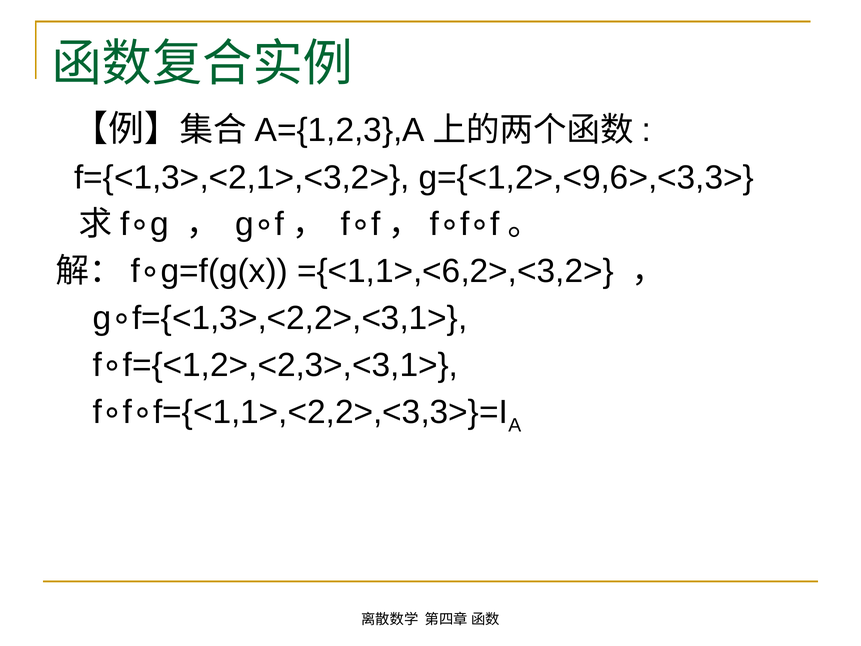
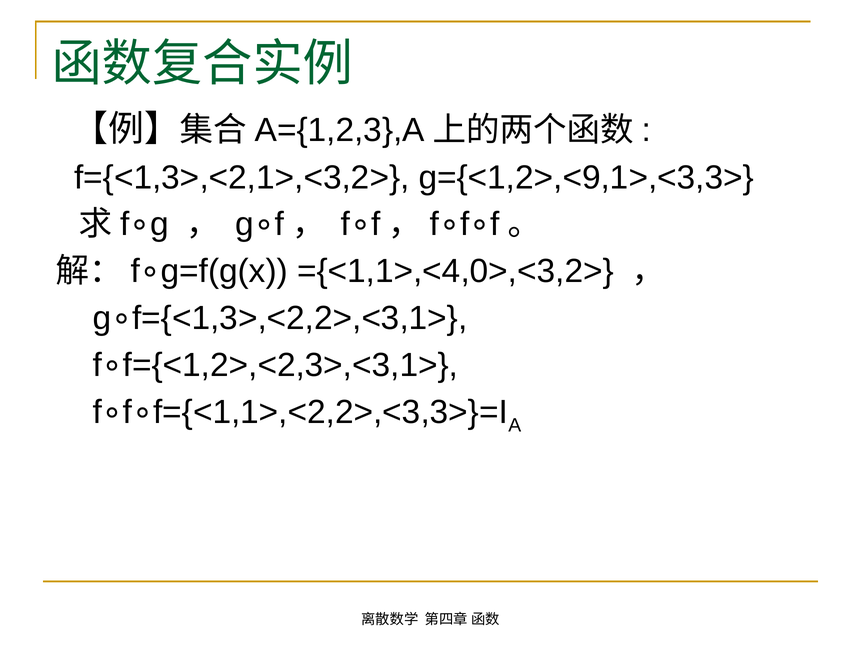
g={<1,2>,<9,6>,<3,3>: g={<1,2>,<9,6>,<3,3> -> g={<1,2>,<9,1>,<3,3>
={<1,1>,<6,2>,<3,2>: ={<1,1>,<6,2>,<3,2> -> ={<1,1>,<4,0>,<3,2>
